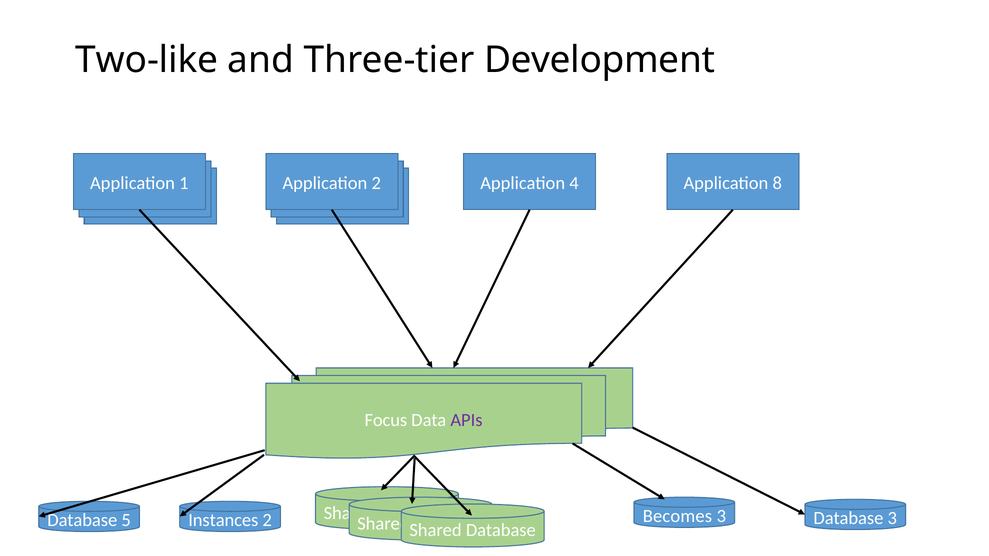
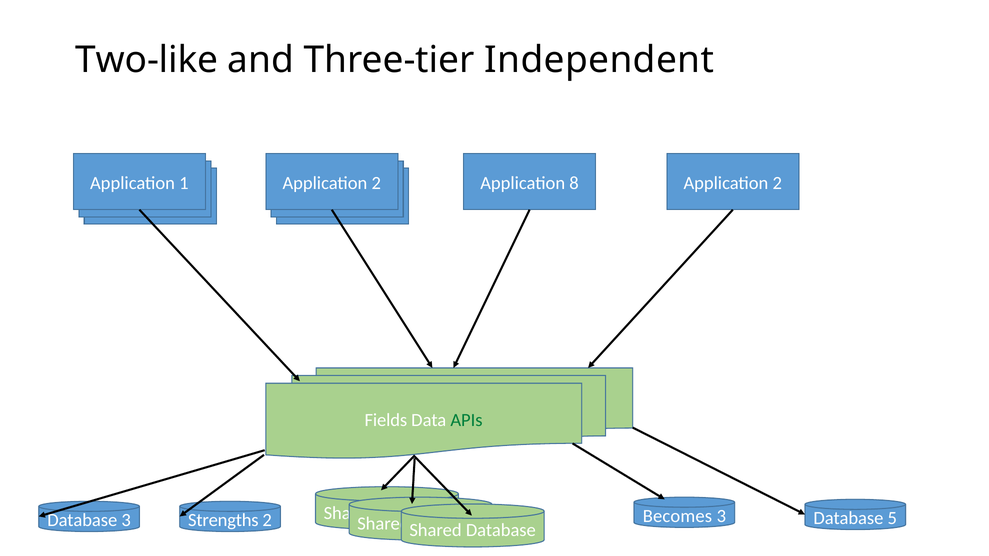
Development: Development -> Independent
4: 4 -> 8
8 at (777, 183): 8 -> 2
Focus: Focus -> Fields
APIs colour: purple -> green
Database 3: 3 -> 5
Database 5: 5 -> 3
Instances: Instances -> Strengths
